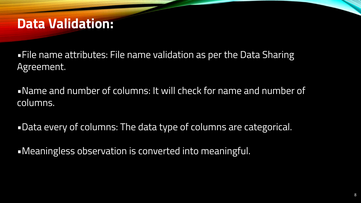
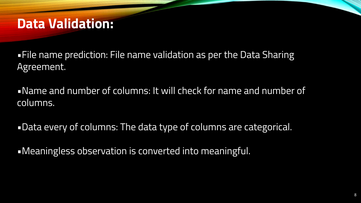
attributes: attributes -> prediction
